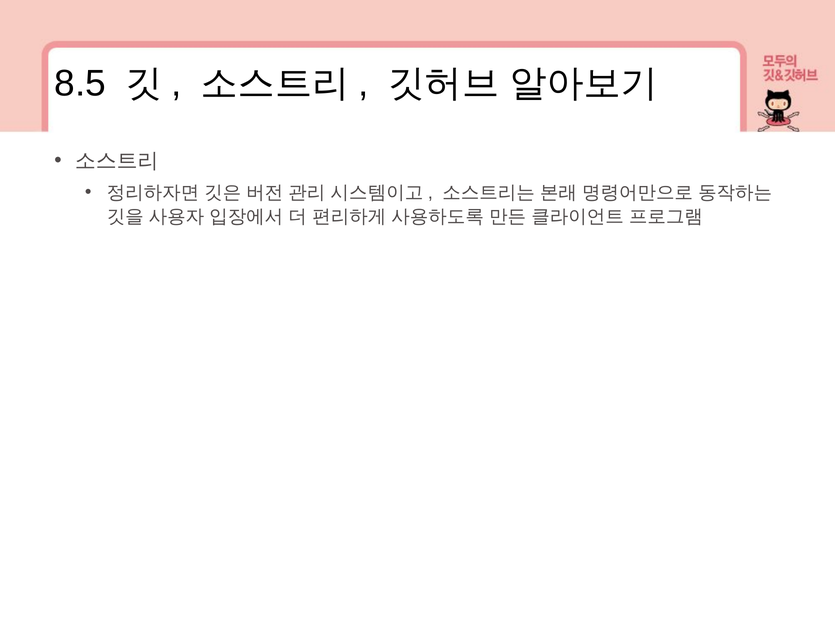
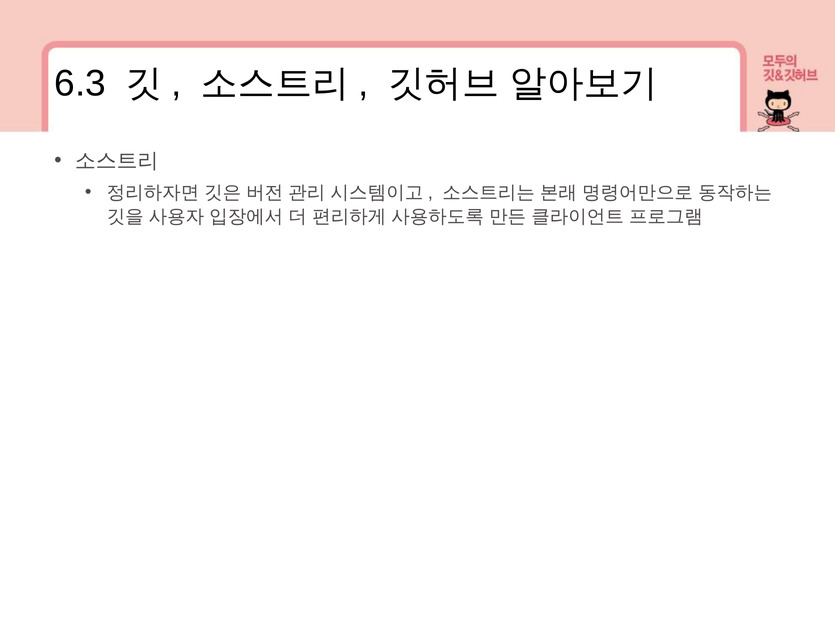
8.5: 8.5 -> 6.3
